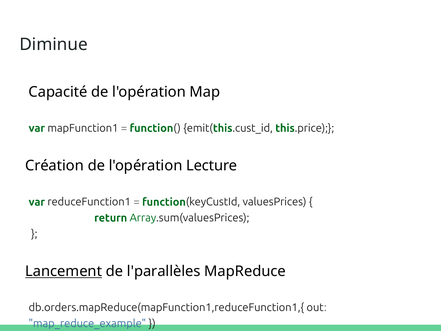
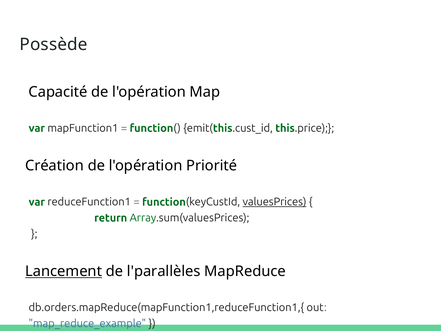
Diminue: Diminue -> Possède
Lecture: Lecture -> Priorité
valuesPrices underline: none -> present
